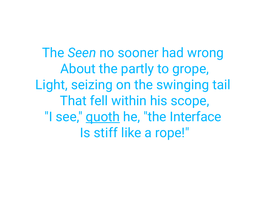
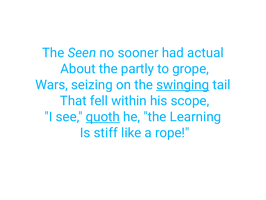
wrong: wrong -> actual
Light: Light -> Wars
swinging underline: none -> present
Interface: Interface -> Learning
